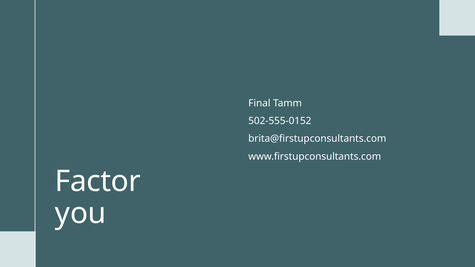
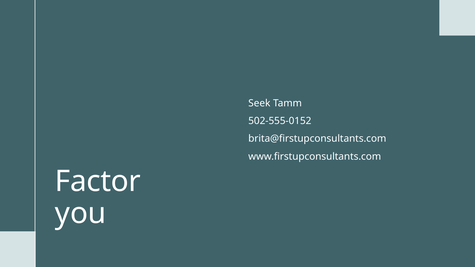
Final: Final -> Seek
